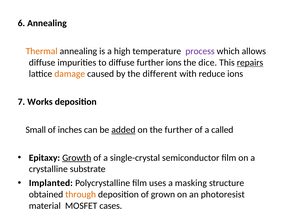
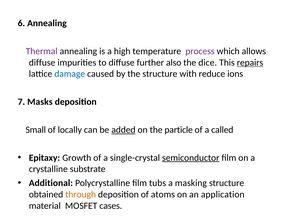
Thermal colour: orange -> purple
further ions: ions -> also
damage colour: orange -> blue
the different: different -> structure
Works: Works -> Masks
inches: inches -> locally
the further: further -> particle
Growth underline: present -> none
semiconductor underline: none -> present
Implanted: Implanted -> Additional
uses: uses -> tubs
grown: grown -> atoms
photoresist: photoresist -> application
